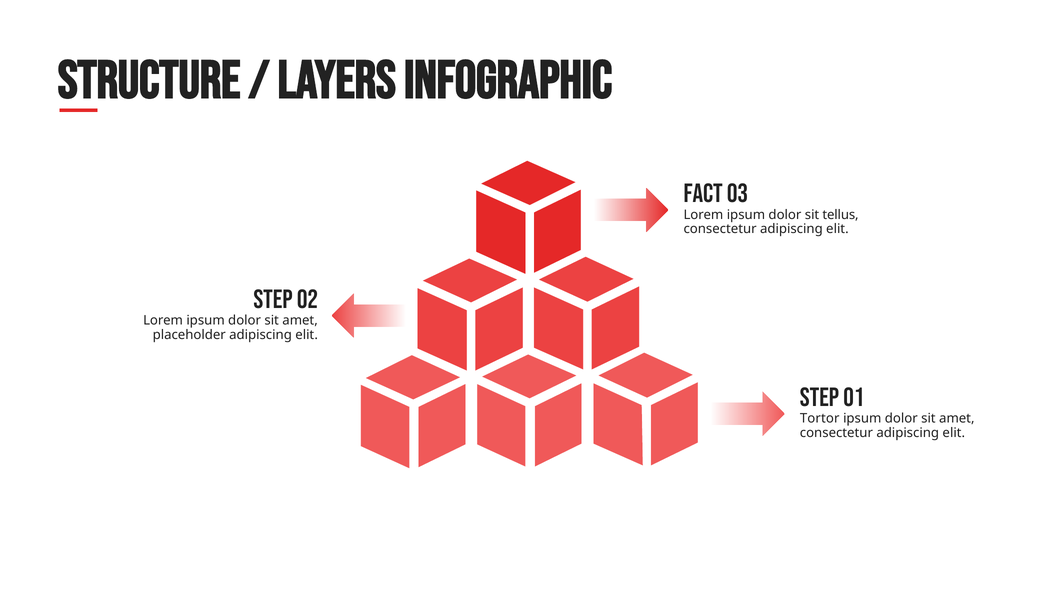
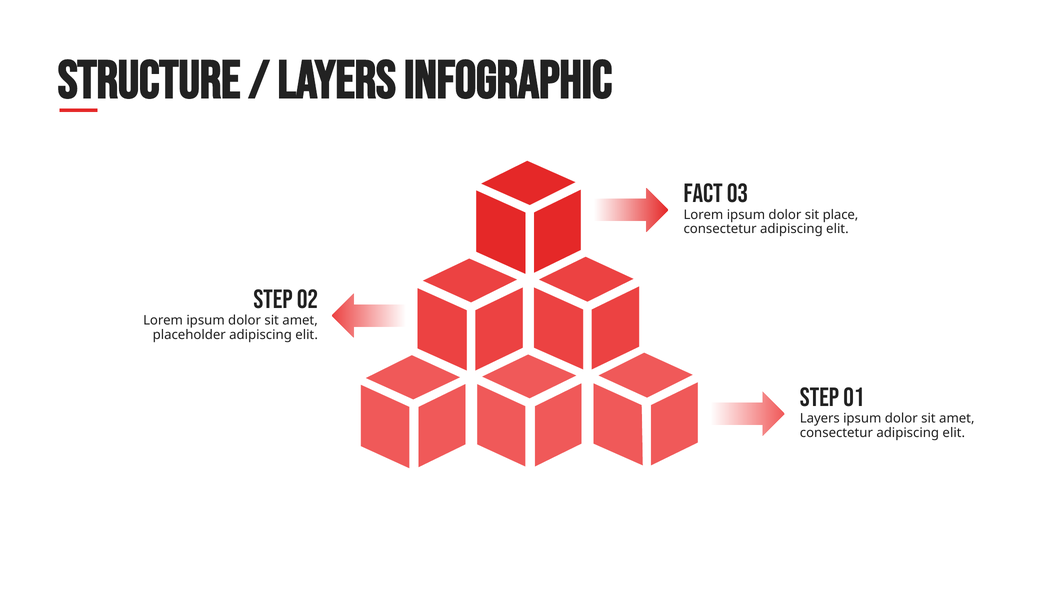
tellus: tellus -> place
Tortor at (820, 419): Tortor -> Layers
